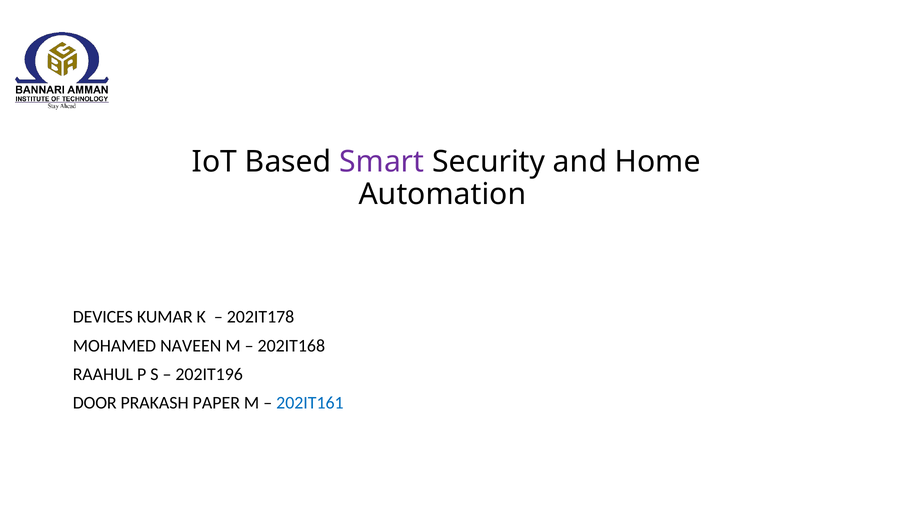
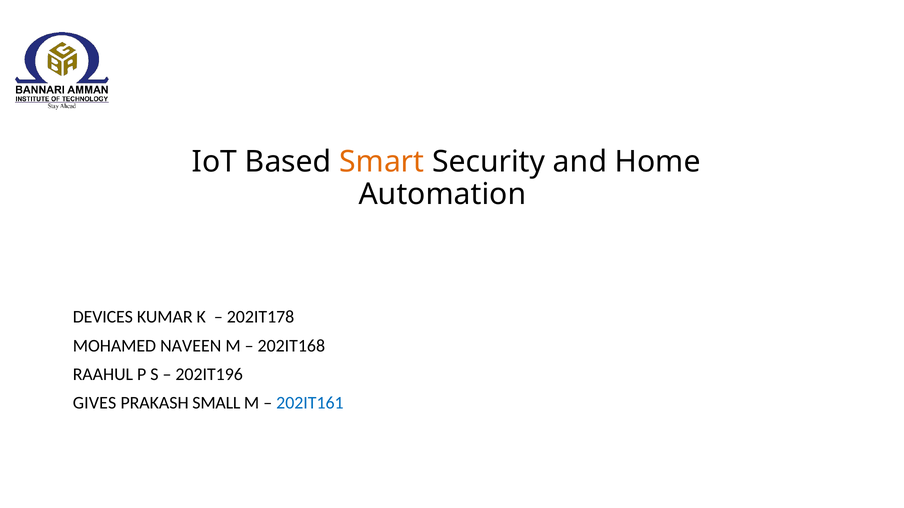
Smart colour: purple -> orange
DOOR: DOOR -> GIVES
PAPER: PAPER -> SMALL
